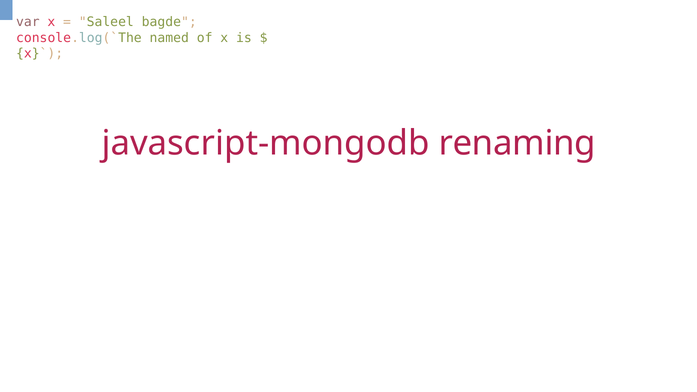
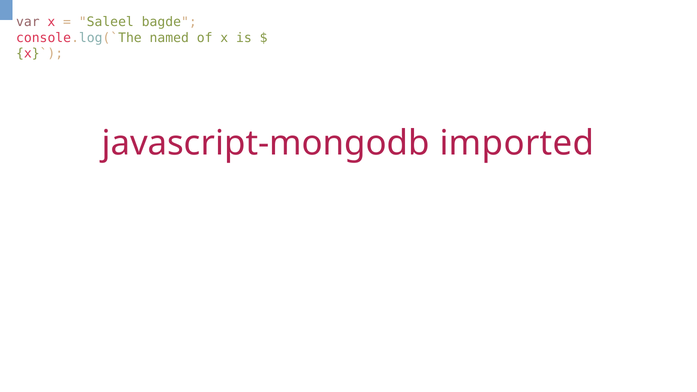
renaming: renaming -> imported
